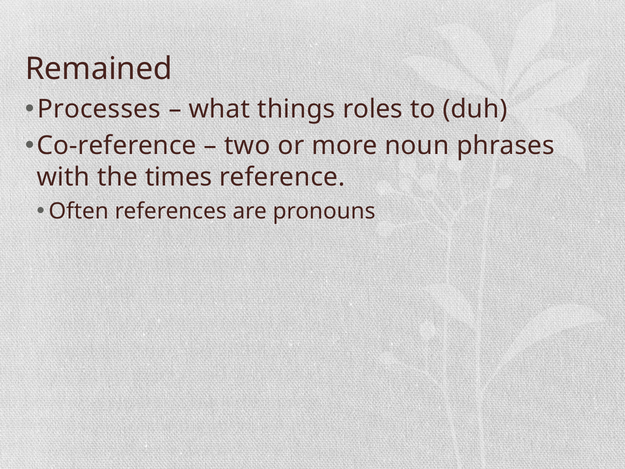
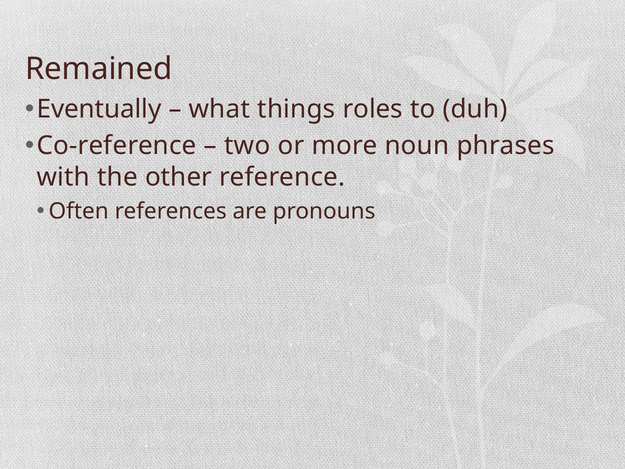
Processes: Processes -> Eventually
times: times -> other
